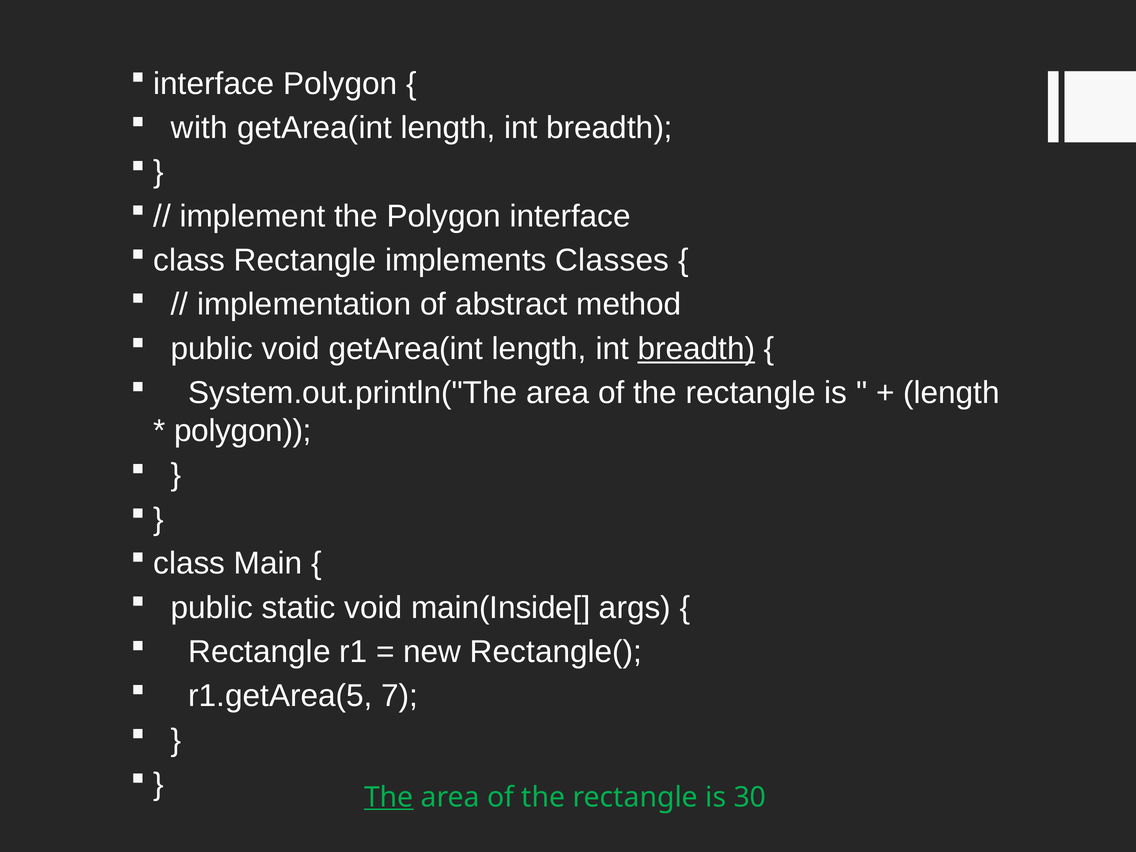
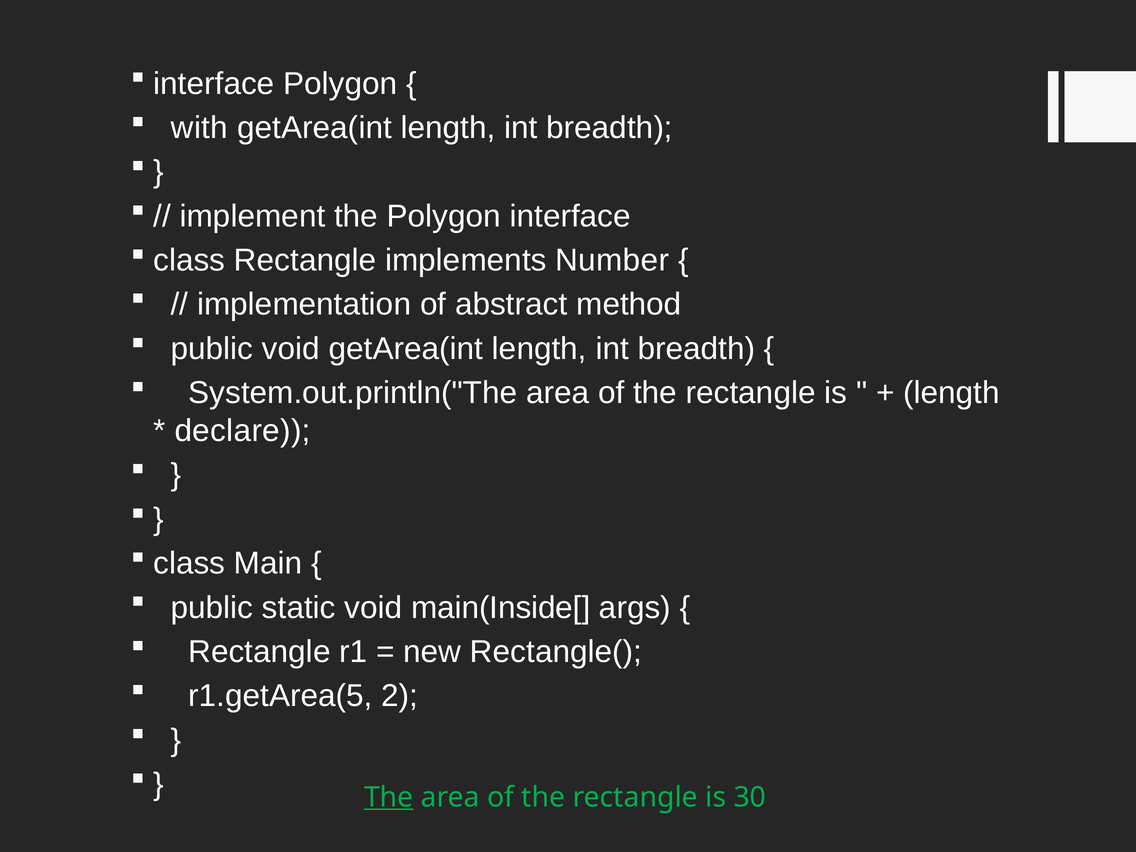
Classes: Classes -> Number
breadth at (696, 349) underline: present -> none
polygon at (243, 431): polygon -> declare
7: 7 -> 2
